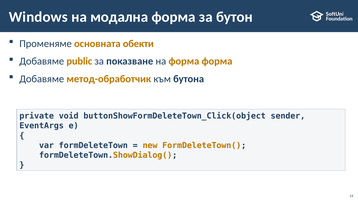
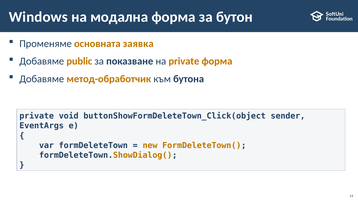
обекти: обекти -> заявка
на форма: форма -> private
